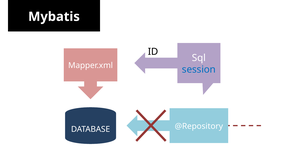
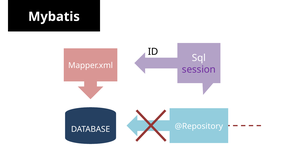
session colour: blue -> purple
